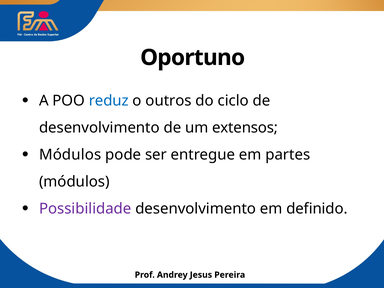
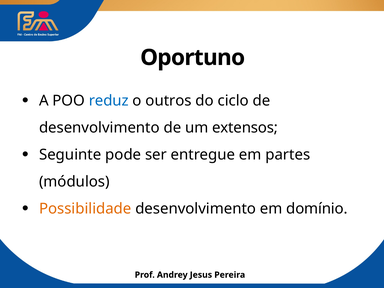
Módulos at (70, 155): Módulos -> Seguinte
Possibilidade colour: purple -> orange
definido: definido -> domínio
